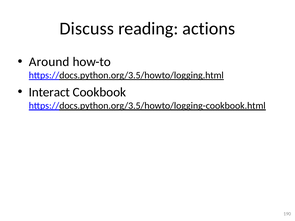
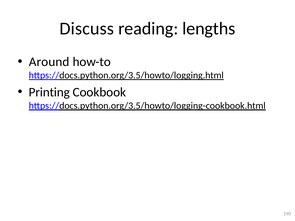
actions: actions -> lengths
Interact: Interact -> Printing
